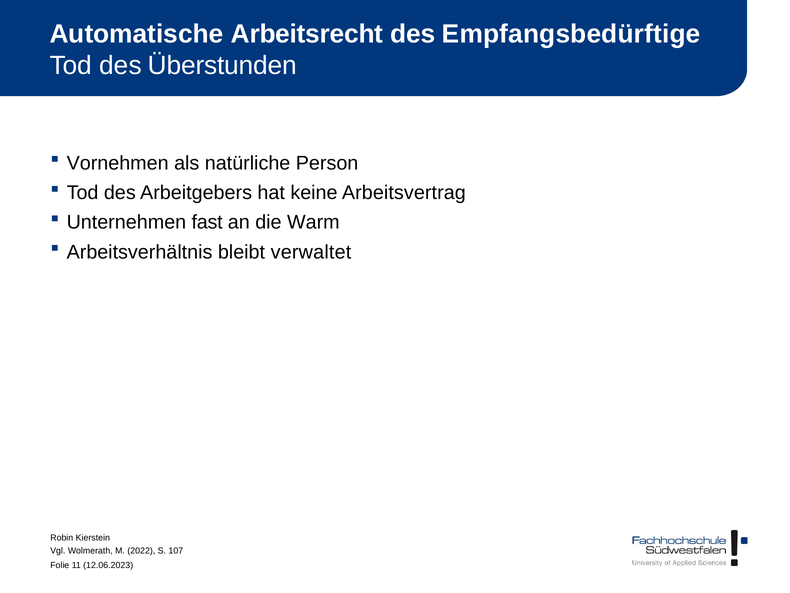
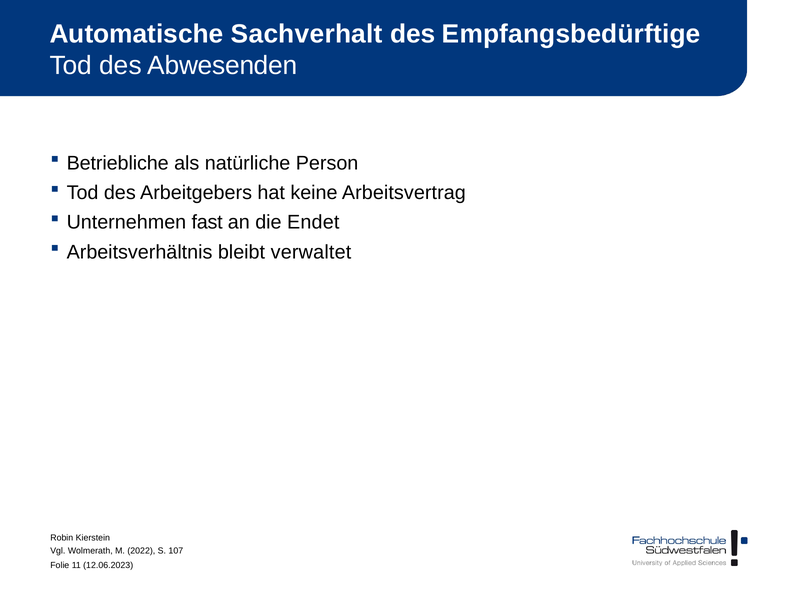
Arbeitsrecht: Arbeitsrecht -> Sachverhalt
Überstunden: Überstunden -> Abwesenden
Vornehmen: Vornehmen -> Betriebliche
Warm: Warm -> Endet
